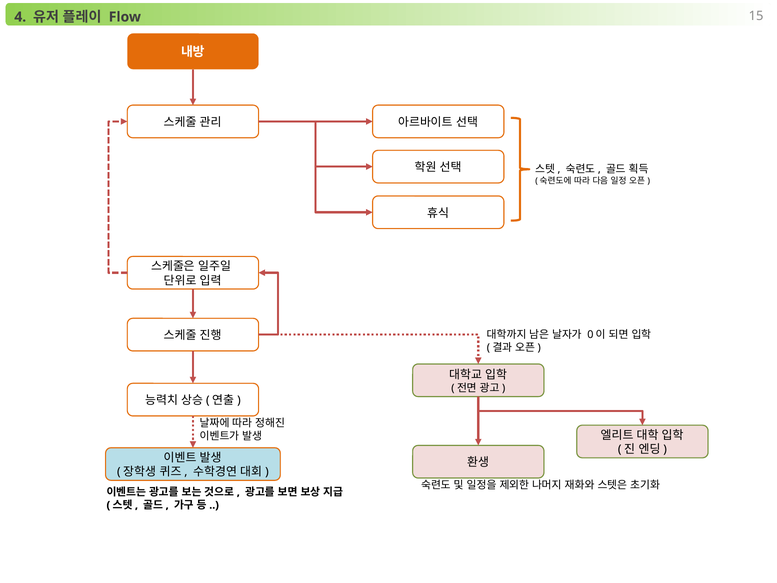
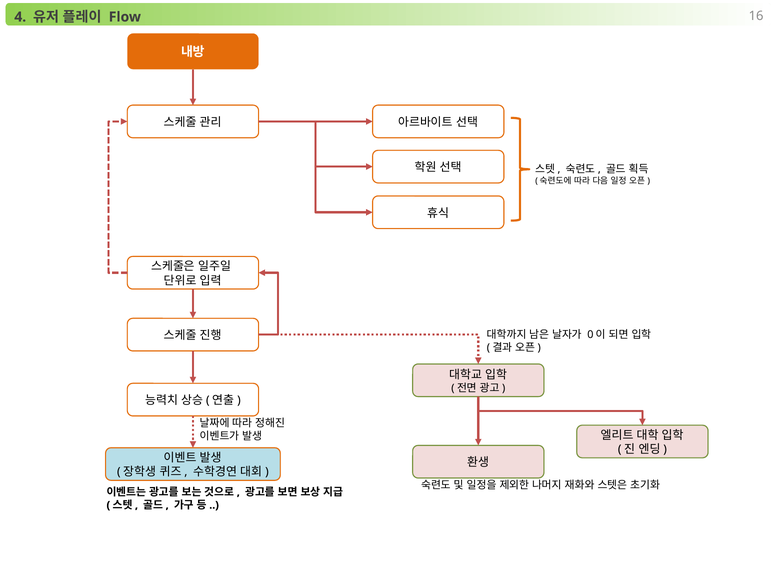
15: 15 -> 16
